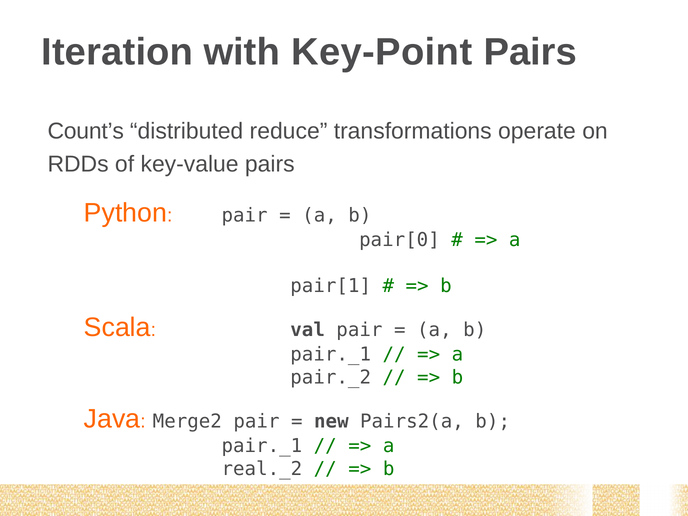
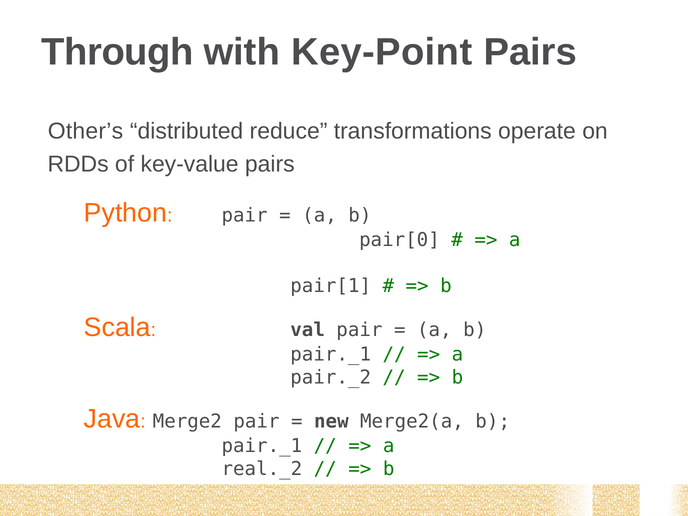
Iteration: Iteration -> Through
Count’s: Count’s -> Other’s
Pairs2(a: Pairs2(a -> Merge2(a
